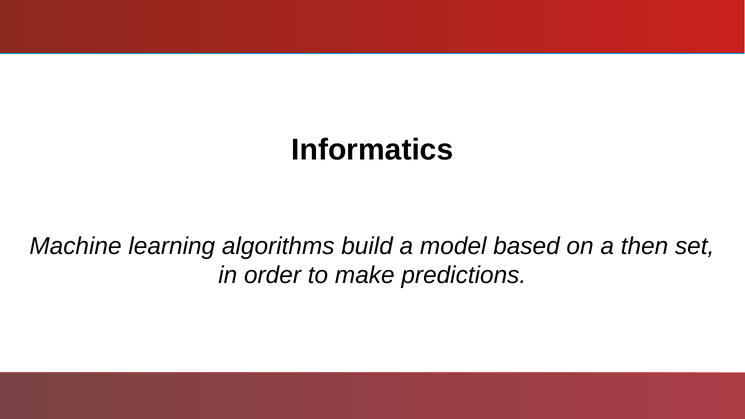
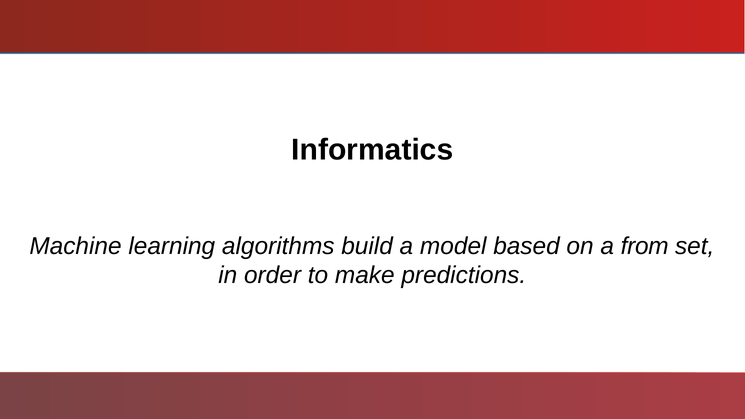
then: then -> from
